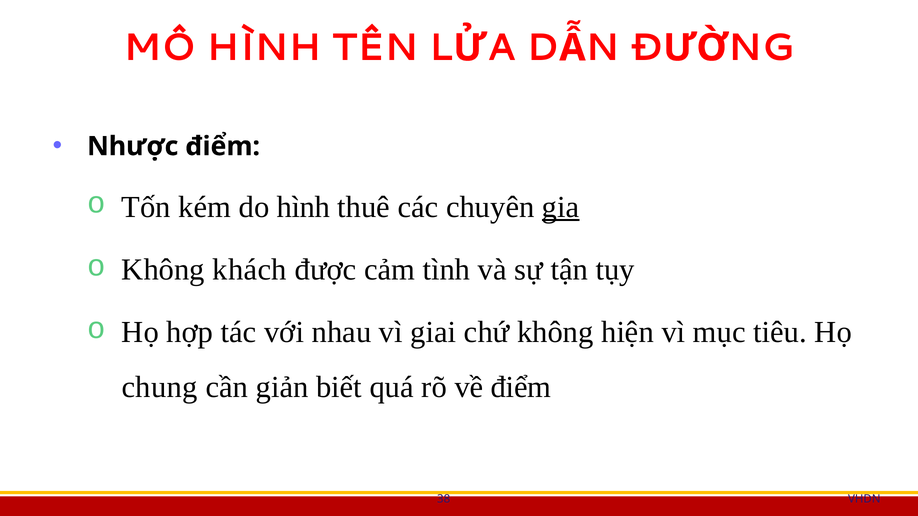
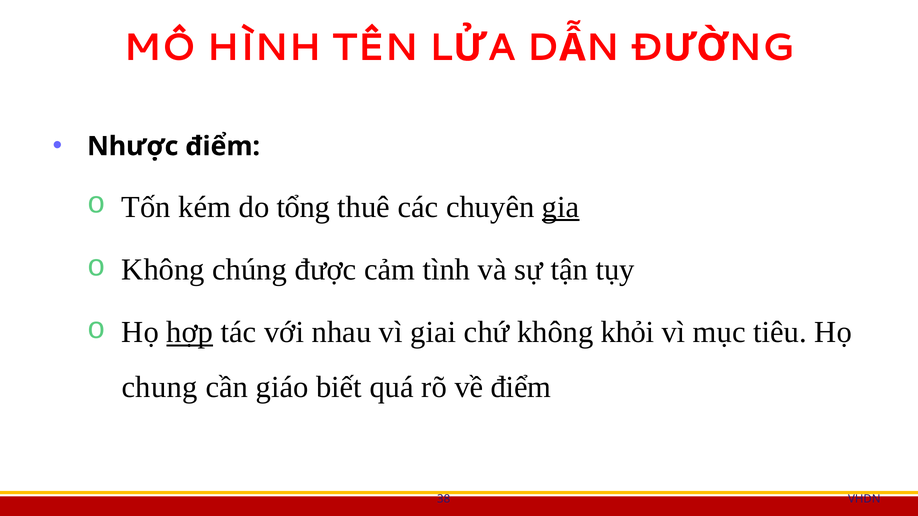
do hình: hình -> tổng
khách: khách -> chúng
hợp underline: none -> present
hiện: hiện -> khỏi
giản: giản -> giáo
